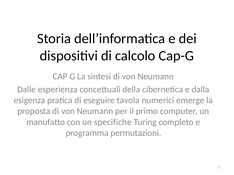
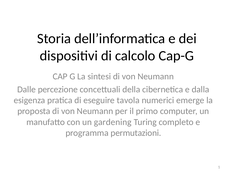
esperienza: esperienza -> percezione
specifiche: specifiche -> gardening
